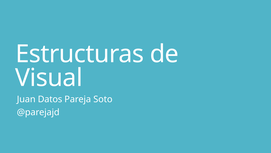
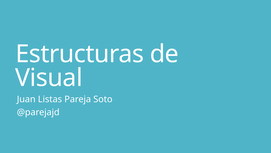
Datos: Datos -> Listas
